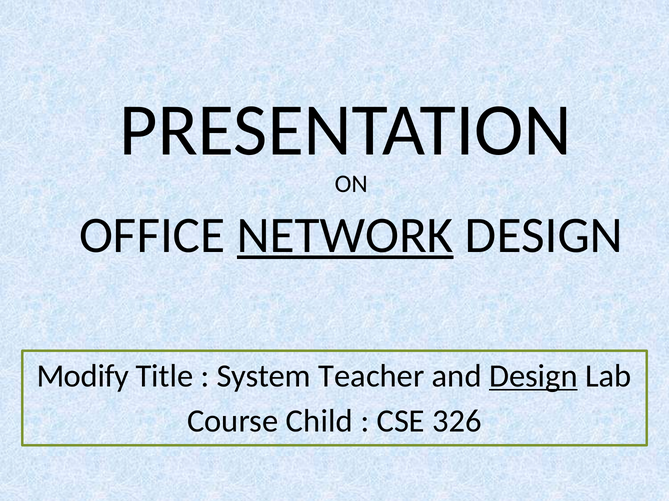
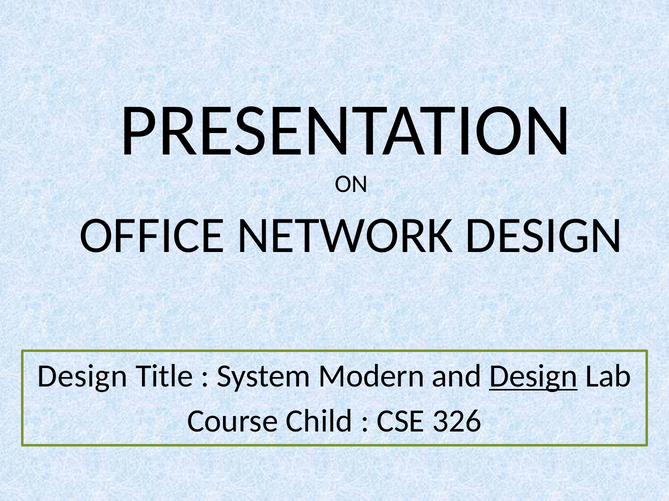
NETWORK underline: present -> none
Modify at (83, 376): Modify -> Design
Teacher: Teacher -> Modern
